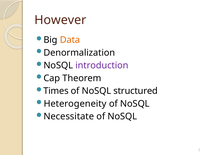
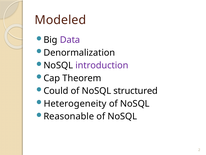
However: However -> Modeled
Data colour: orange -> purple
Times: Times -> Could
Necessitate: Necessitate -> Reasonable
